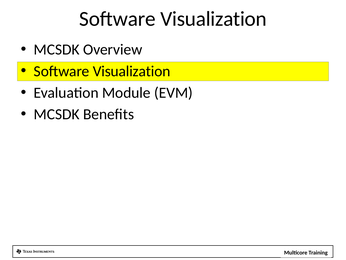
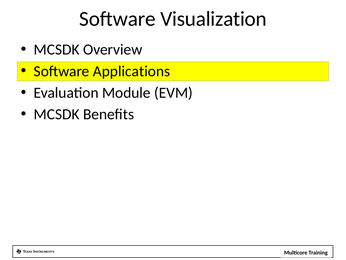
Visualization at (132, 71): Visualization -> Applications
